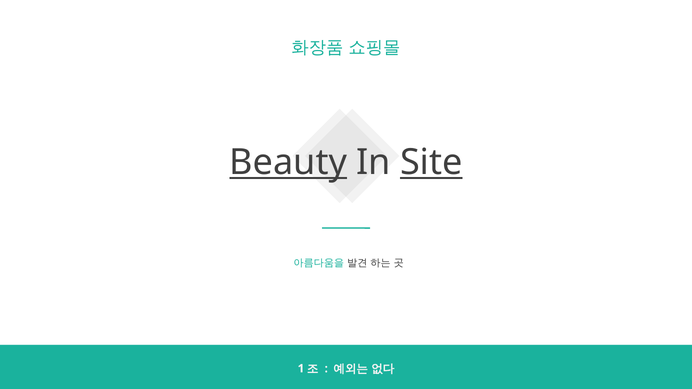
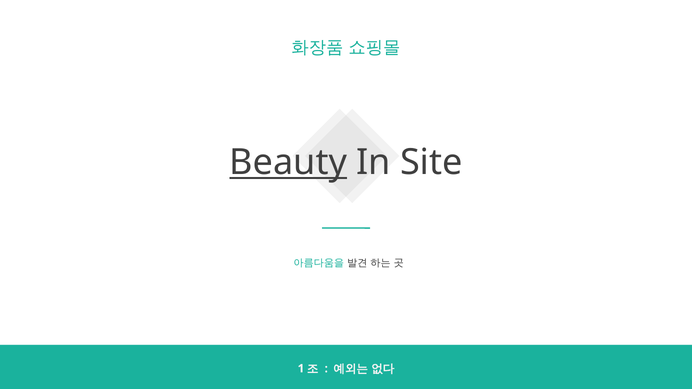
Site underline: present -> none
